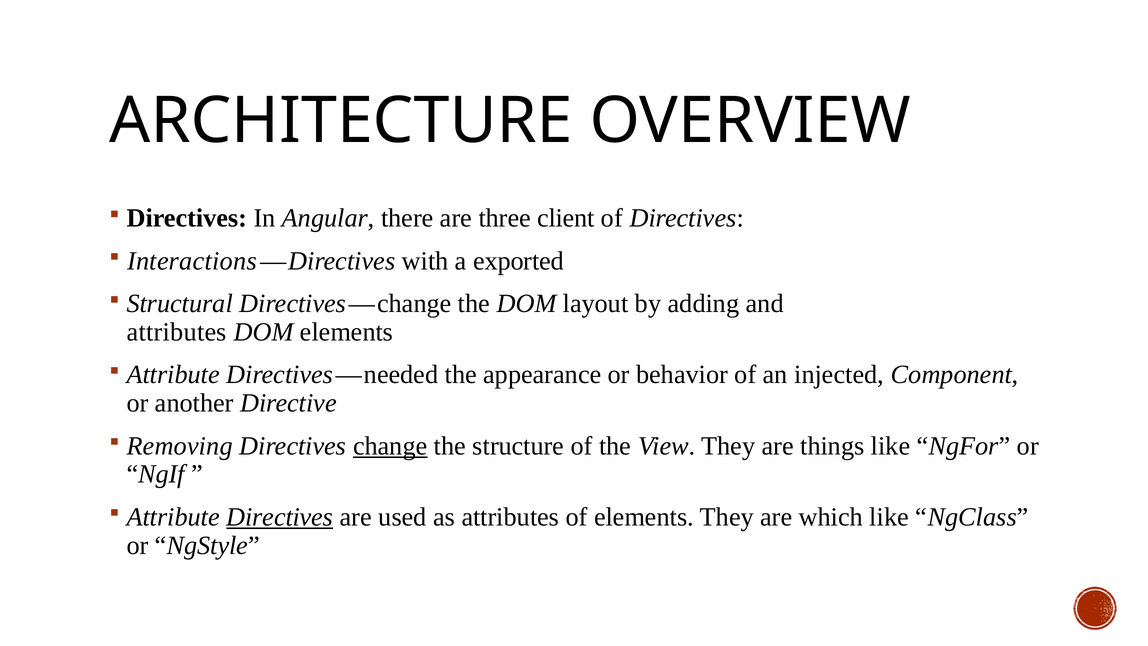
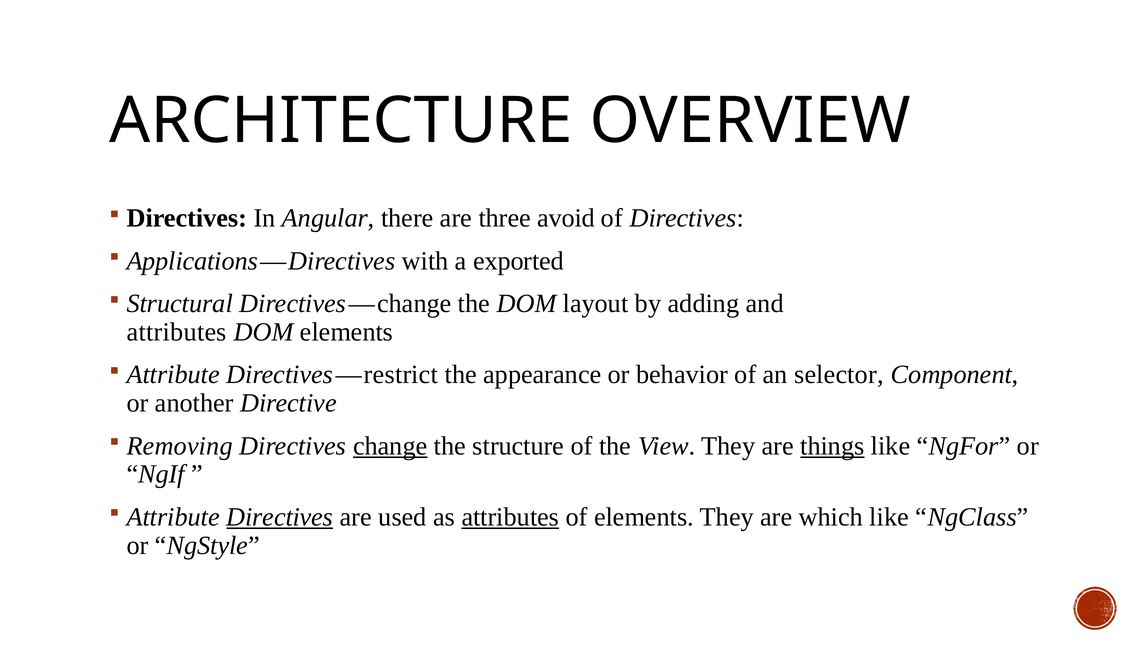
client: client -> avoid
Interactions: Interactions -> Applications
needed: needed -> restrict
injected: injected -> selector
things underline: none -> present
attributes at (510, 517) underline: none -> present
